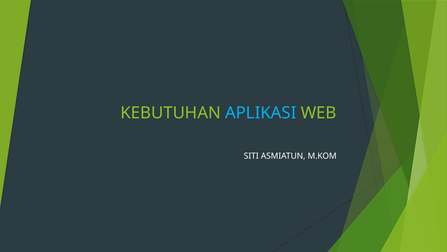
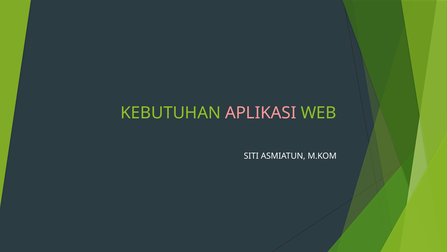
APLIKASI colour: light blue -> pink
